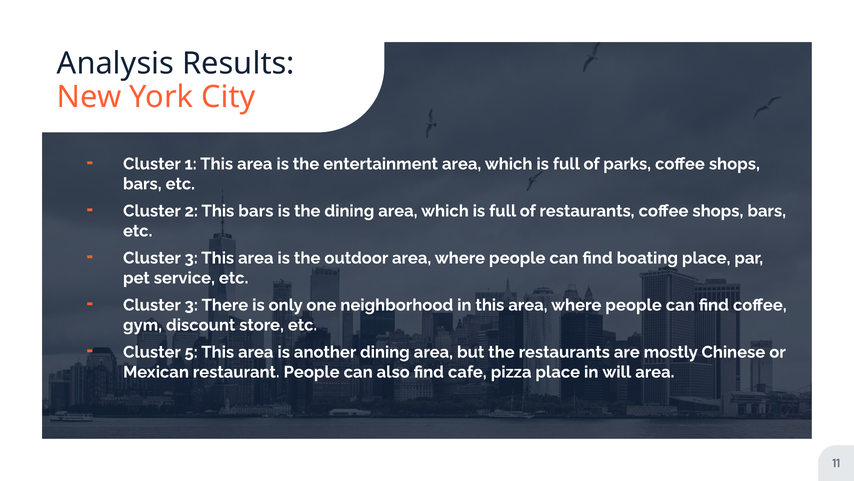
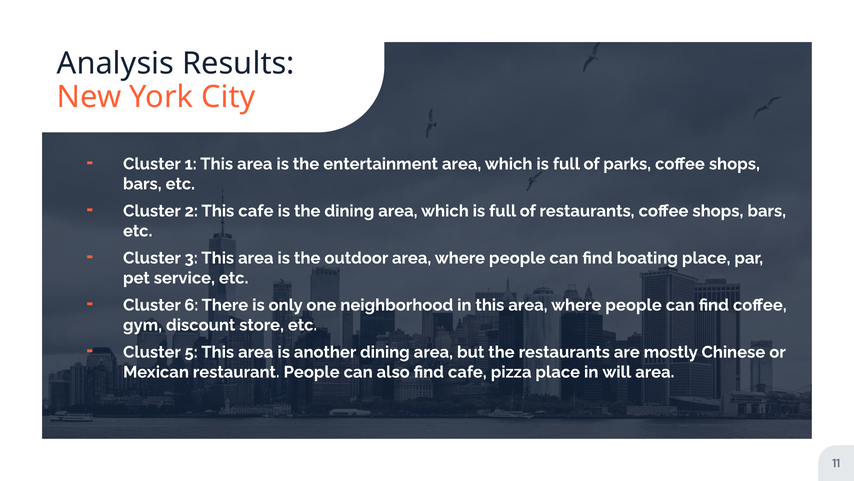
This bars: bars -> cafe
3 at (191, 305): 3 -> 6
